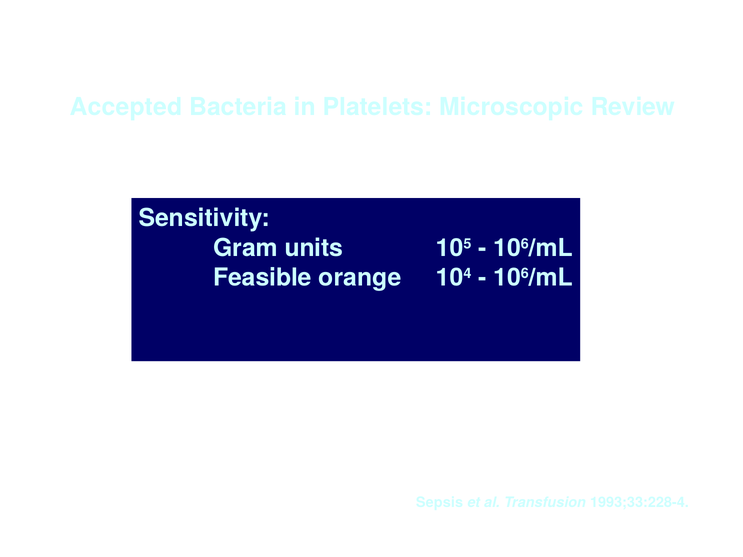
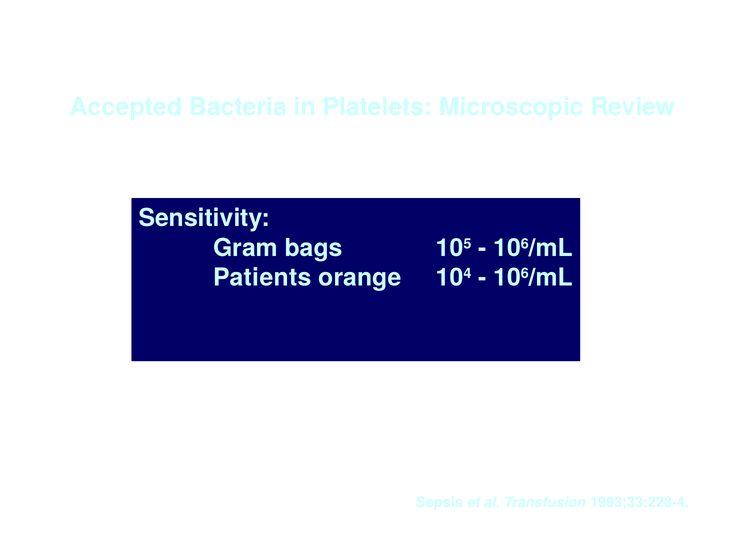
units: units -> bags
Feasible: Feasible -> Patients
